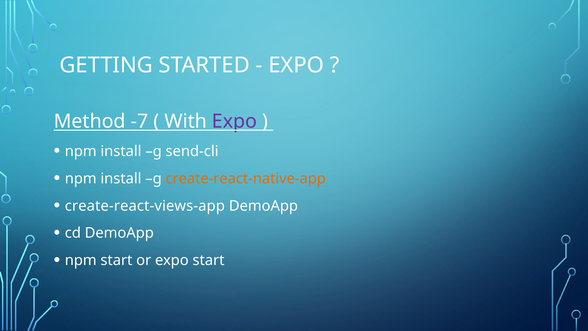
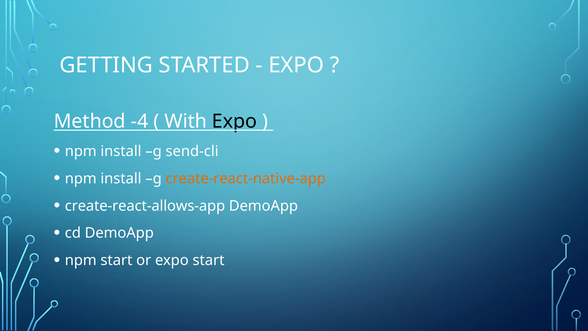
-7: -7 -> -4
Expo at (235, 121) colour: purple -> black
create-react-views-app: create-react-views-app -> create-react-allows-app
